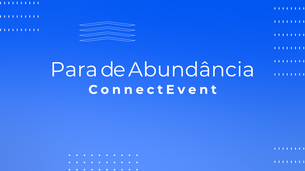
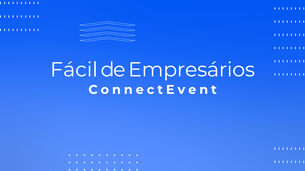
Para: Para -> Fácil
Abundância: Abundância -> Empresários
